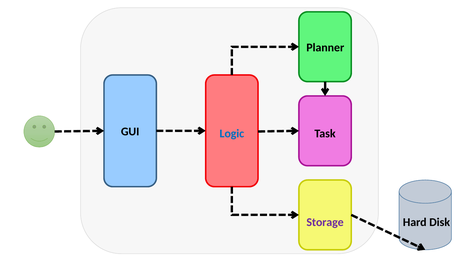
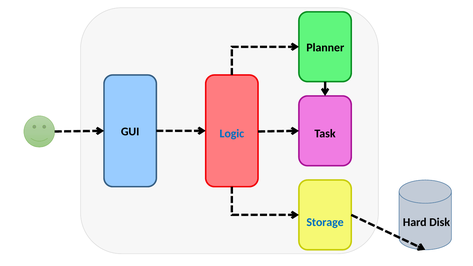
Storage colour: purple -> blue
